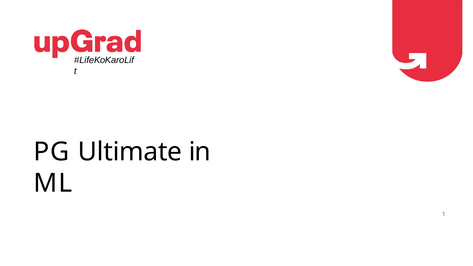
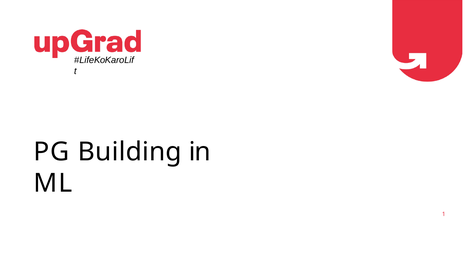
Ultimate: Ultimate -> Building
